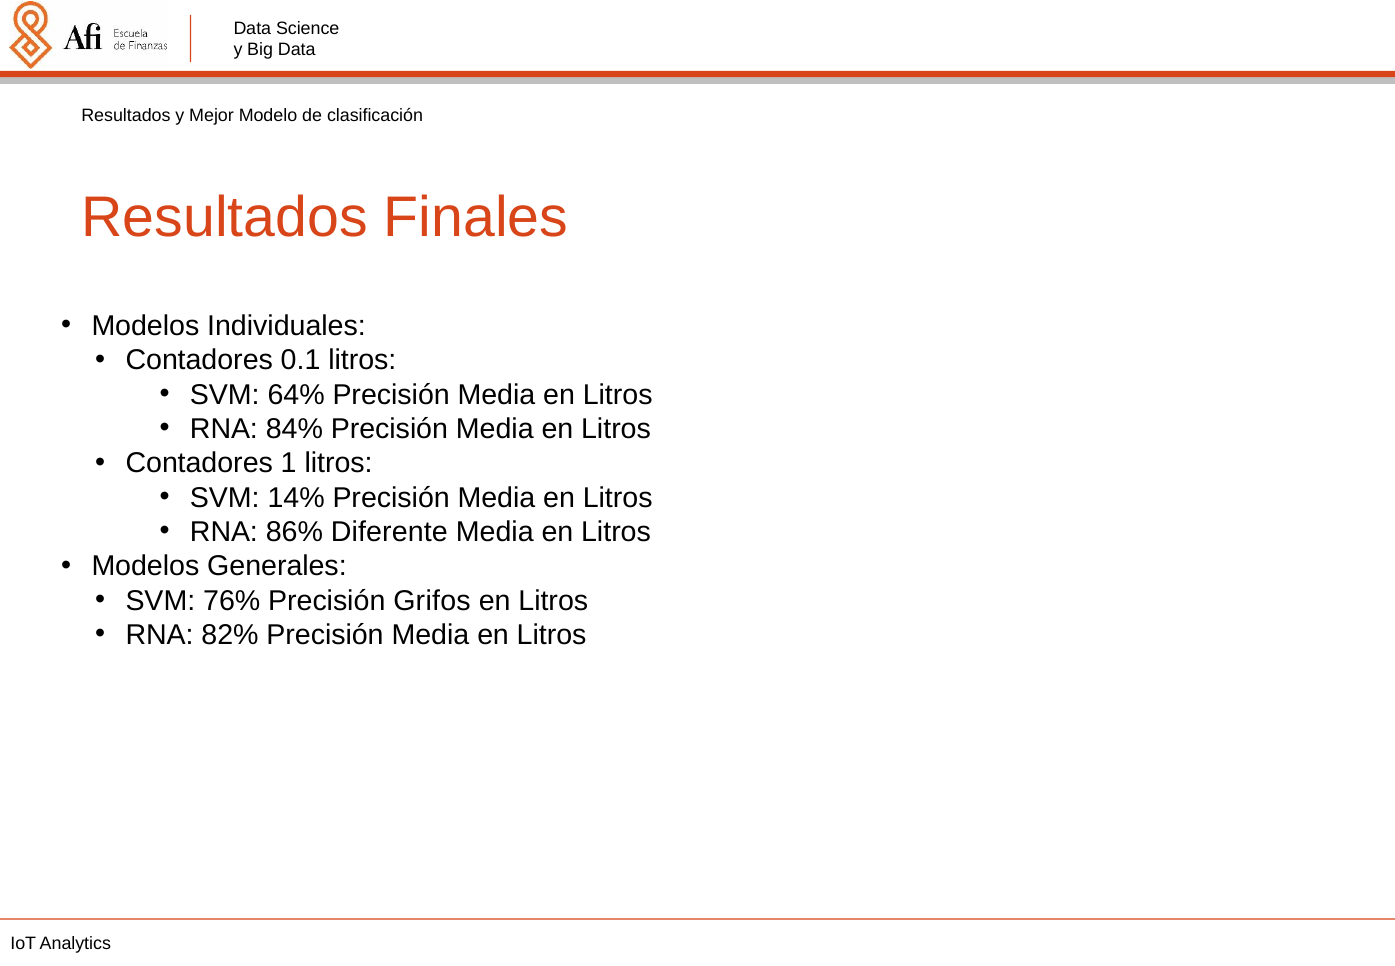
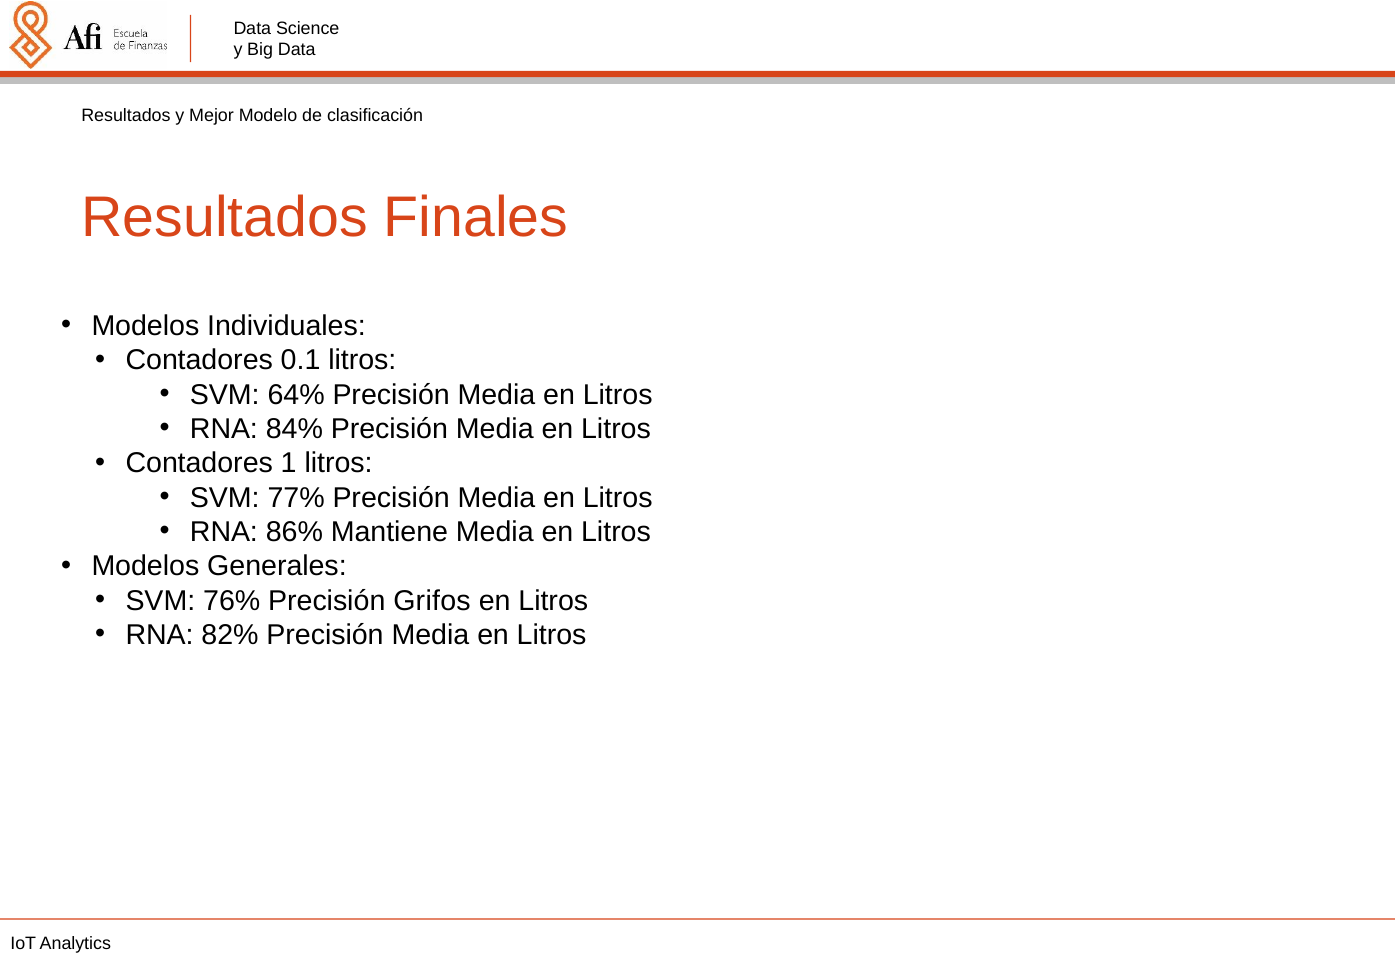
14%: 14% -> 77%
Diferente: Diferente -> Mantiene
